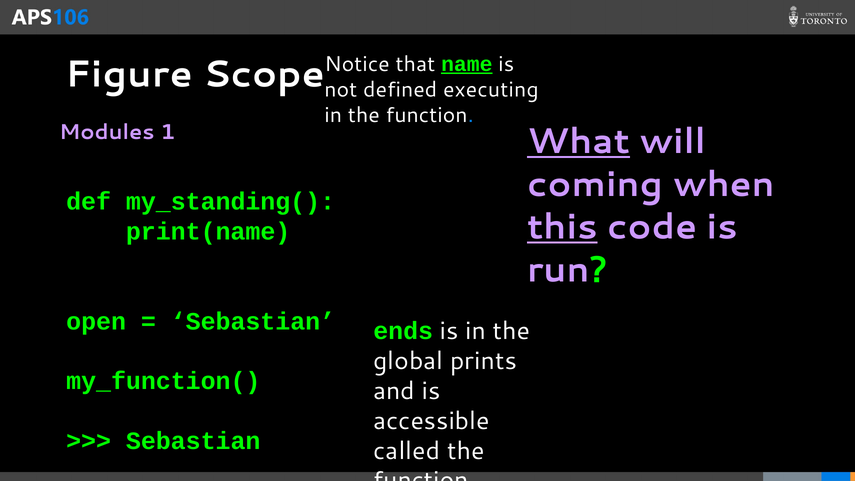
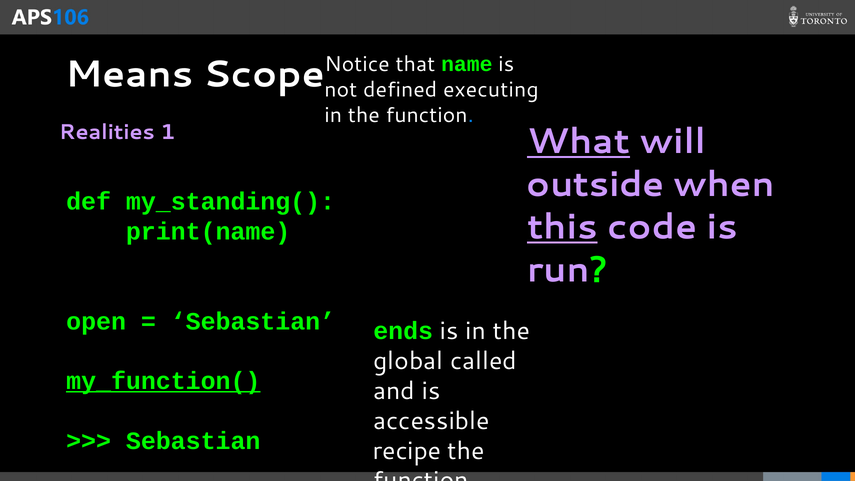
name underline: present -> none
Figure: Figure -> Means
Modules: Modules -> Realities
coming: coming -> outside
prints: prints -> called
my_function( underline: none -> present
called: called -> recipe
